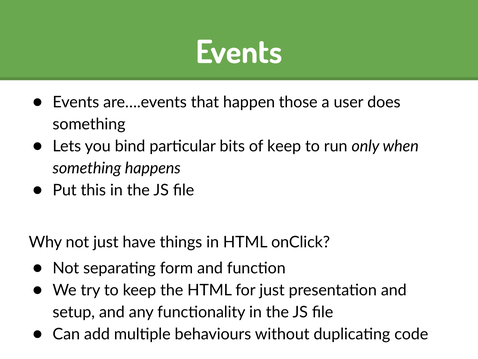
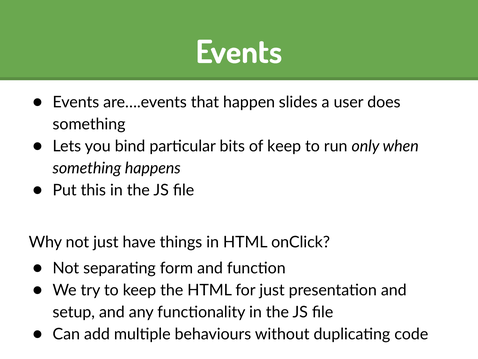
those: those -> slides
